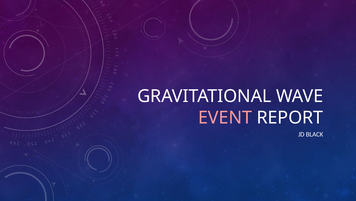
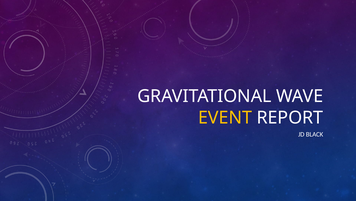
EVENT colour: pink -> yellow
